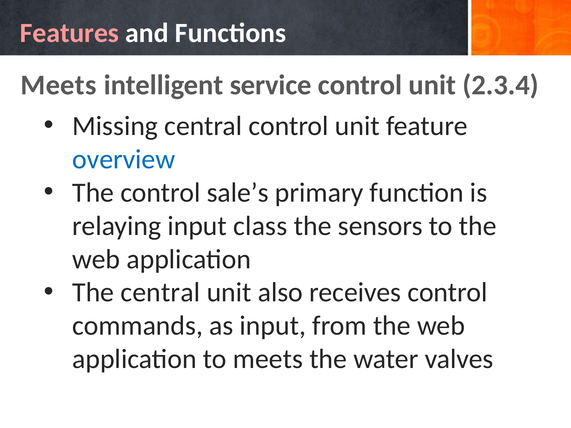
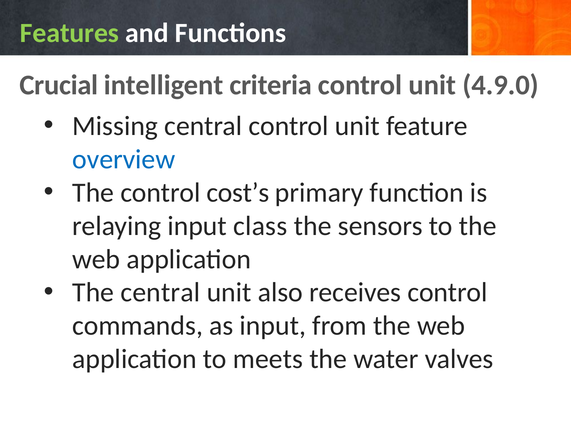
Features colour: pink -> light green
Meets at (58, 85): Meets -> Crucial
service: service -> criteria
2.3.4: 2.3.4 -> 4.9.0
sale’s: sale’s -> cost’s
